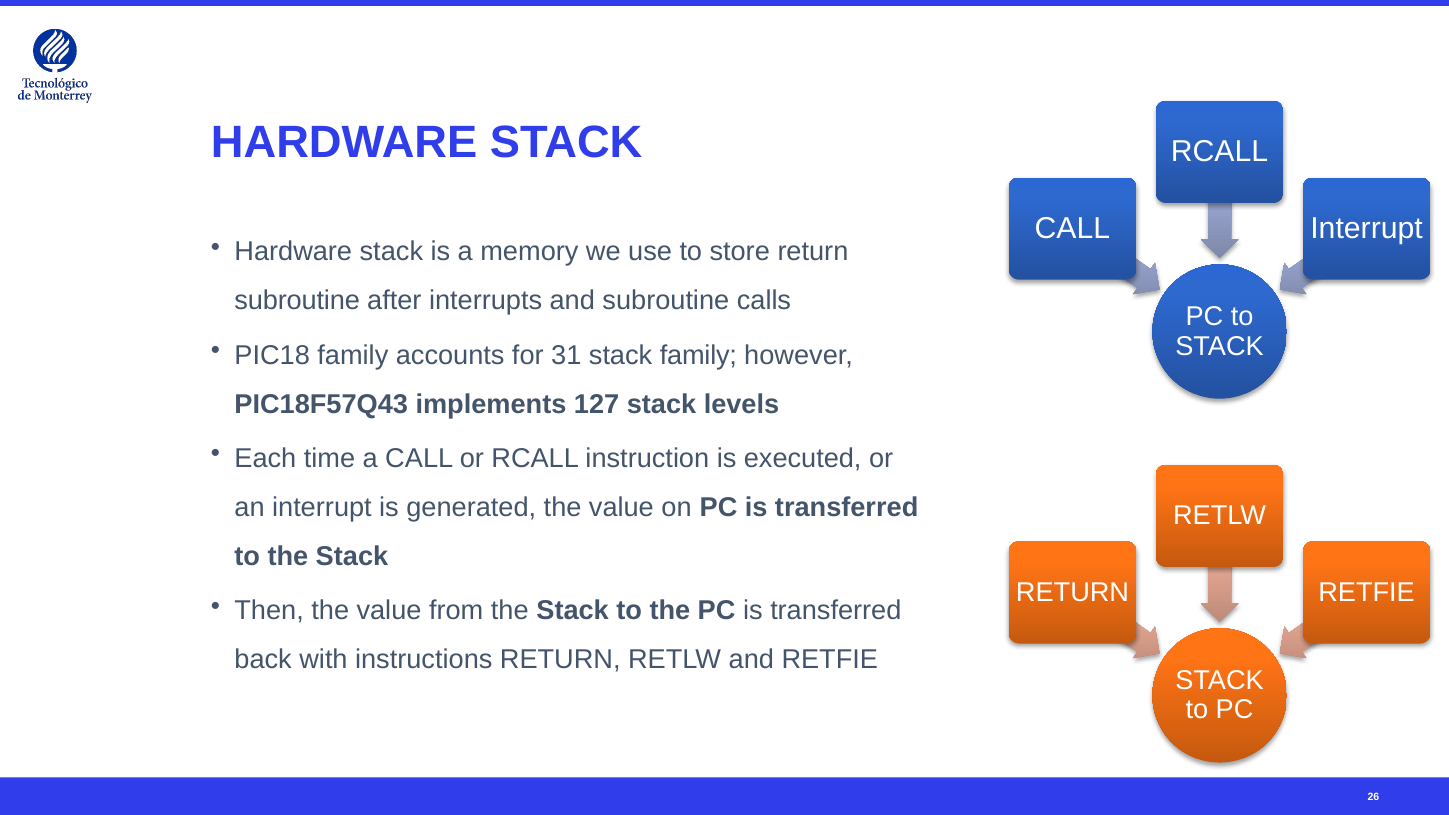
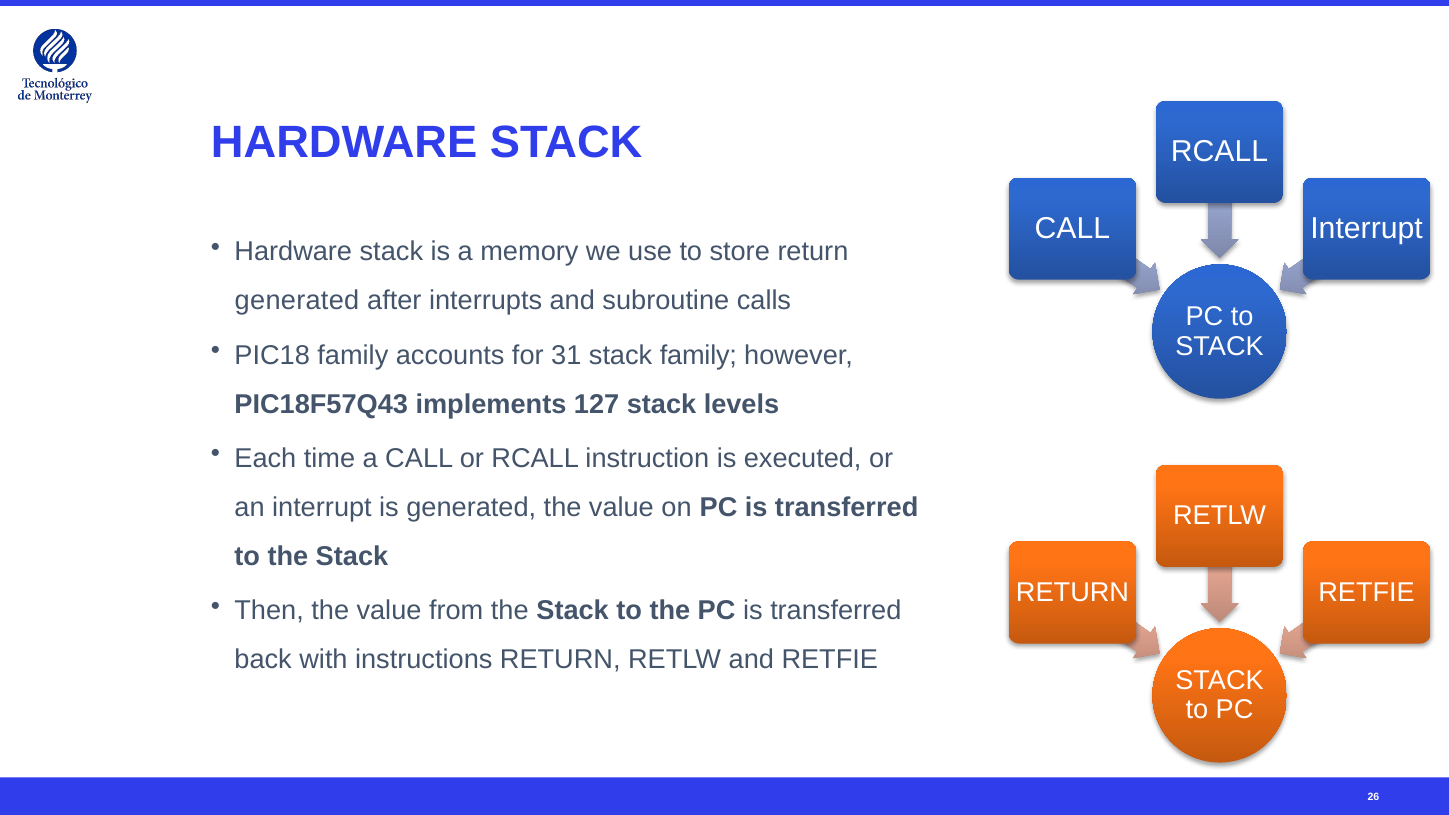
subroutine at (297, 301): subroutine -> generated
